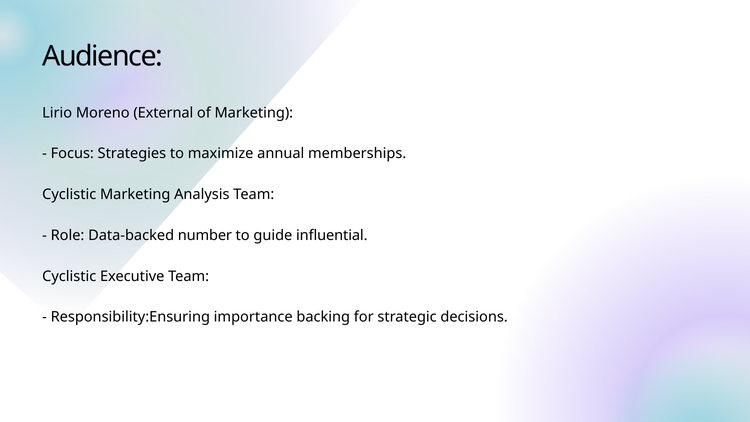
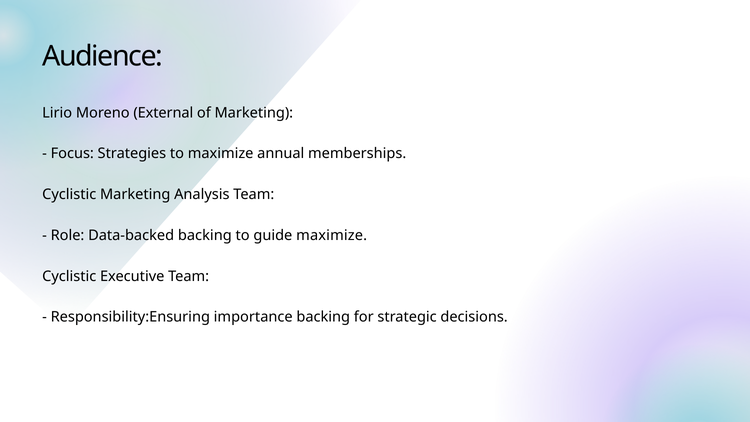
Data-backed number: number -> backing
guide influential: influential -> maximize
